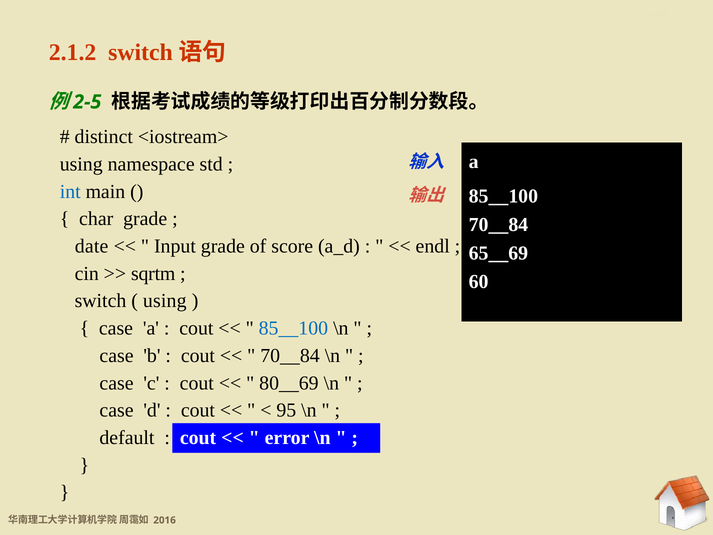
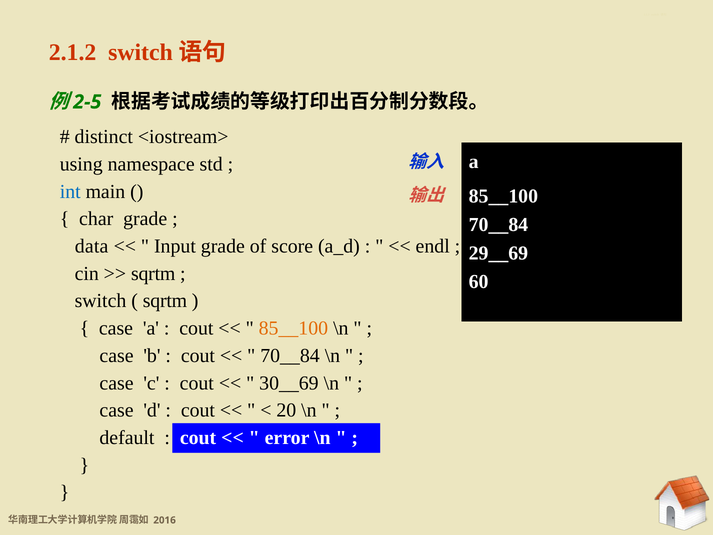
date: date -> data
65__69: 65__69 -> 29__69
using at (165, 301): using -> sqrtm
85__100 at (293, 328) colour: blue -> orange
80__69: 80__69 -> 30__69
95: 95 -> 20
